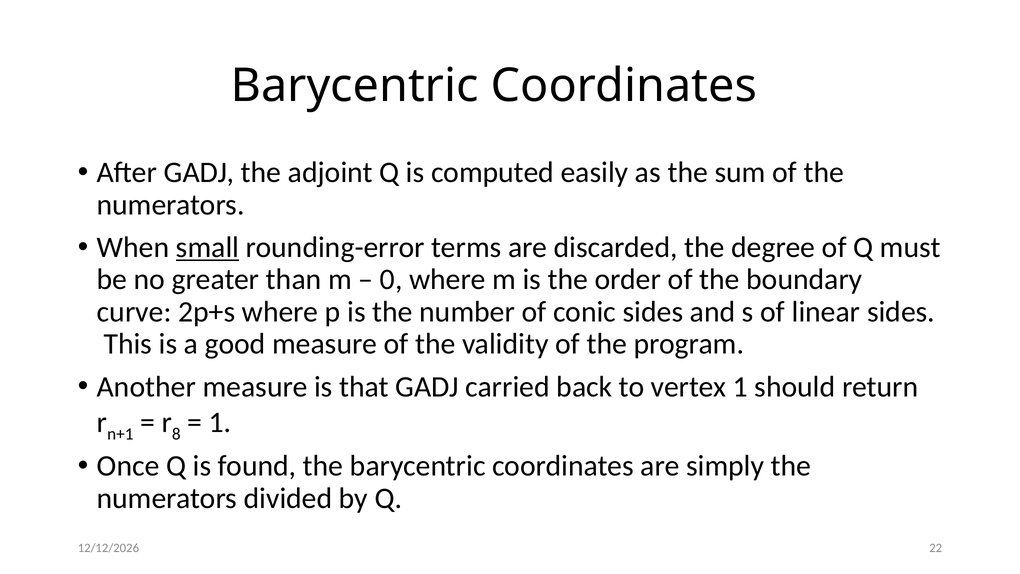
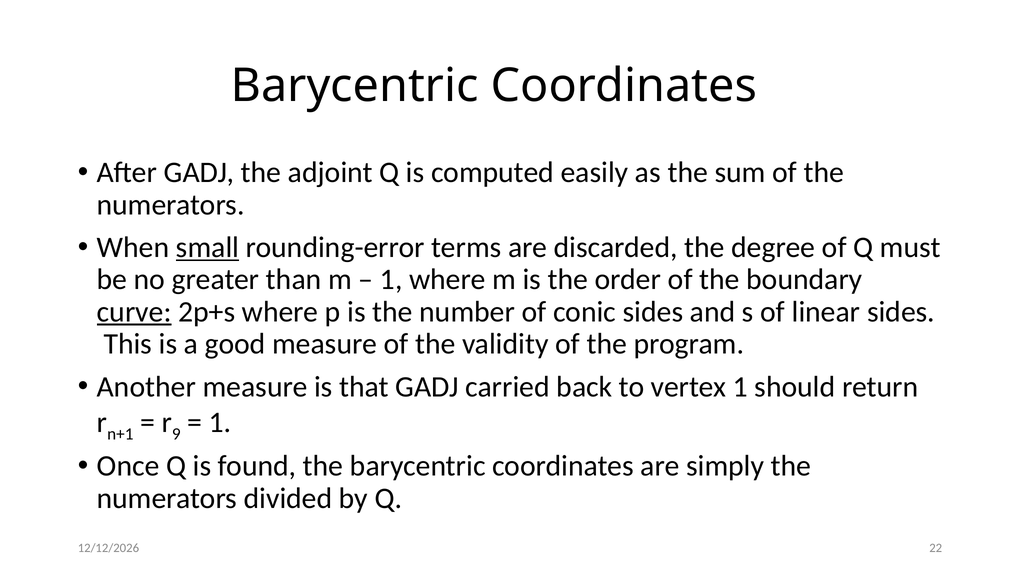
0 at (391, 279): 0 -> 1
curve underline: none -> present
8: 8 -> 9
